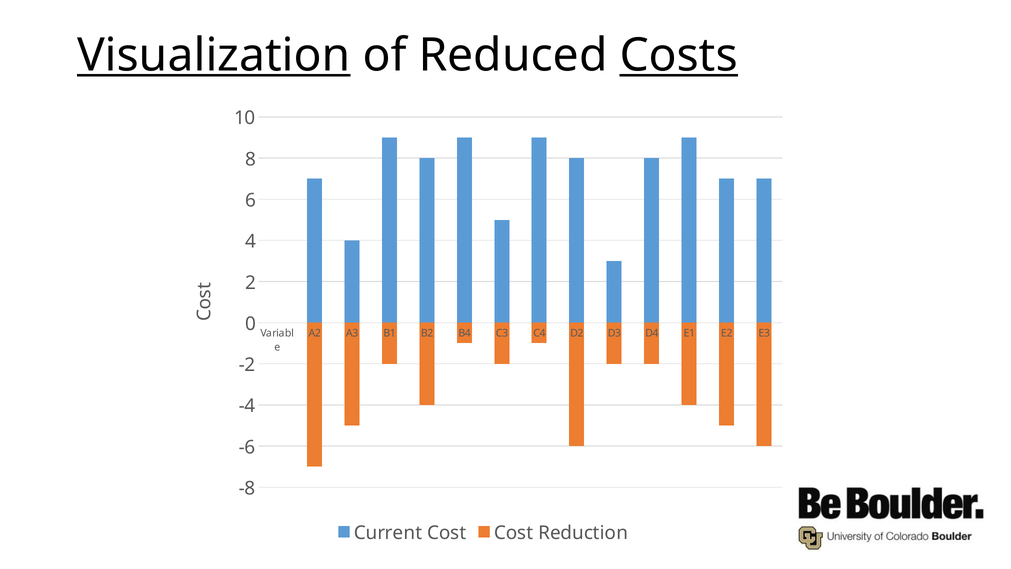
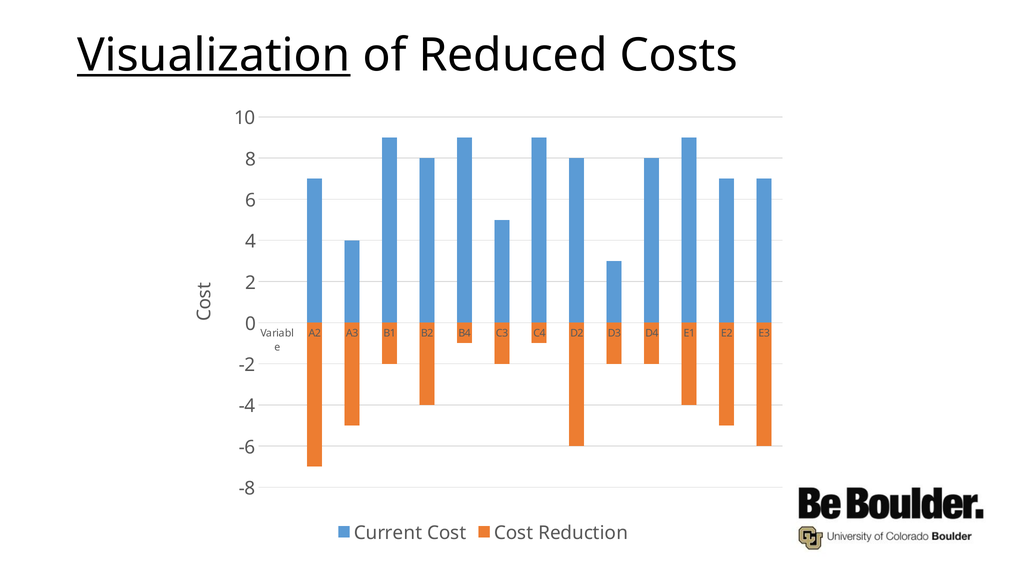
Costs underline: present -> none
